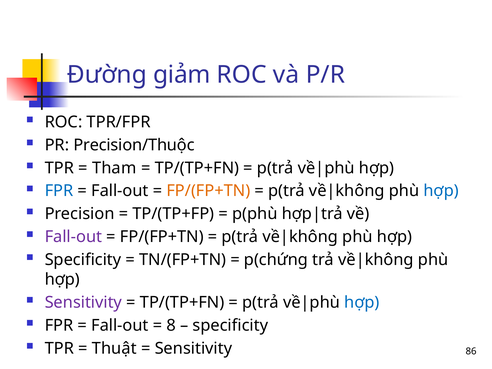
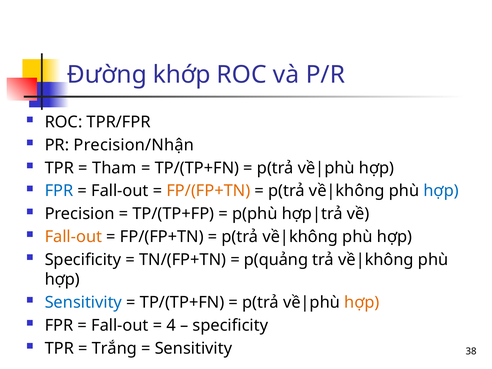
giảm: giảm -> khớp
Precision/Thuộc: Precision/Thuộc -> Precision/Nhận
Fall-out at (73, 237) colour: purple -> orange
p(chứng: p(chứng -> p(quảng
Sensitivity at (83, 302) colour: purple -> blue
hợp at (362, 302) colour: blue -> orange
8: 8 -> 4
Thuật: Thuật -> Trắng
86: 86 -> 38
